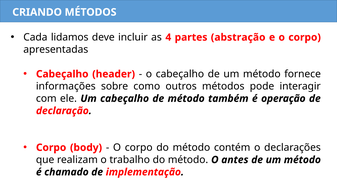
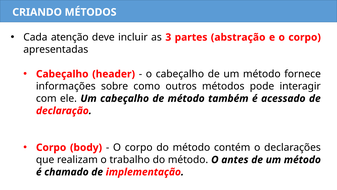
lidamos: lidamos -> atenção
4: 4 -> 3
operação: operação -> acessado
